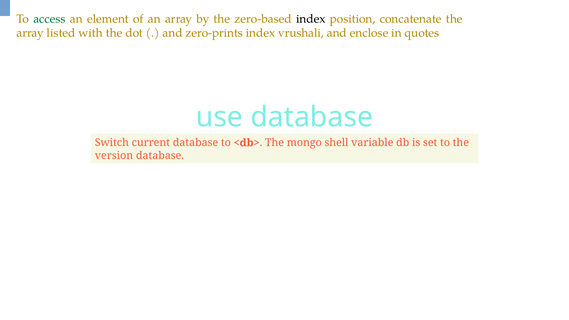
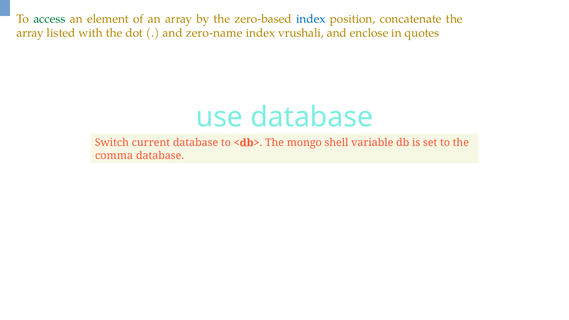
index at (311, 19) colour: black -> blue
zero-prints: zero-prints -> zero-name
version: version -> comma
